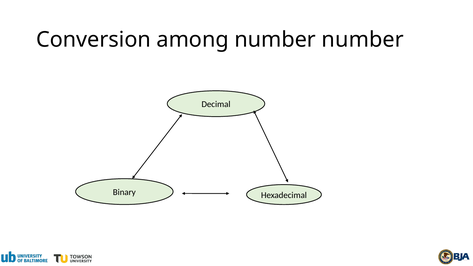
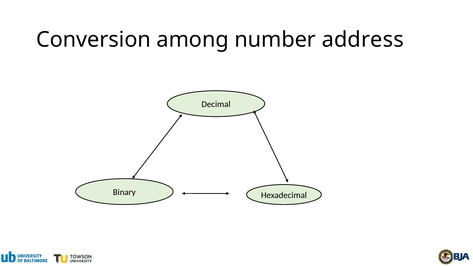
number number: number -> address
